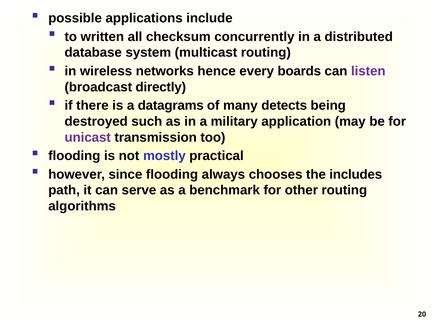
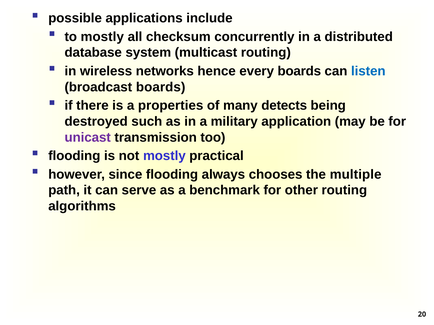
to written: written -> mostly
listen colour: purple -> blue
broadcast directly: directly -> boards
datagrams: datagrams -> properties
includes: includes -> multiple
